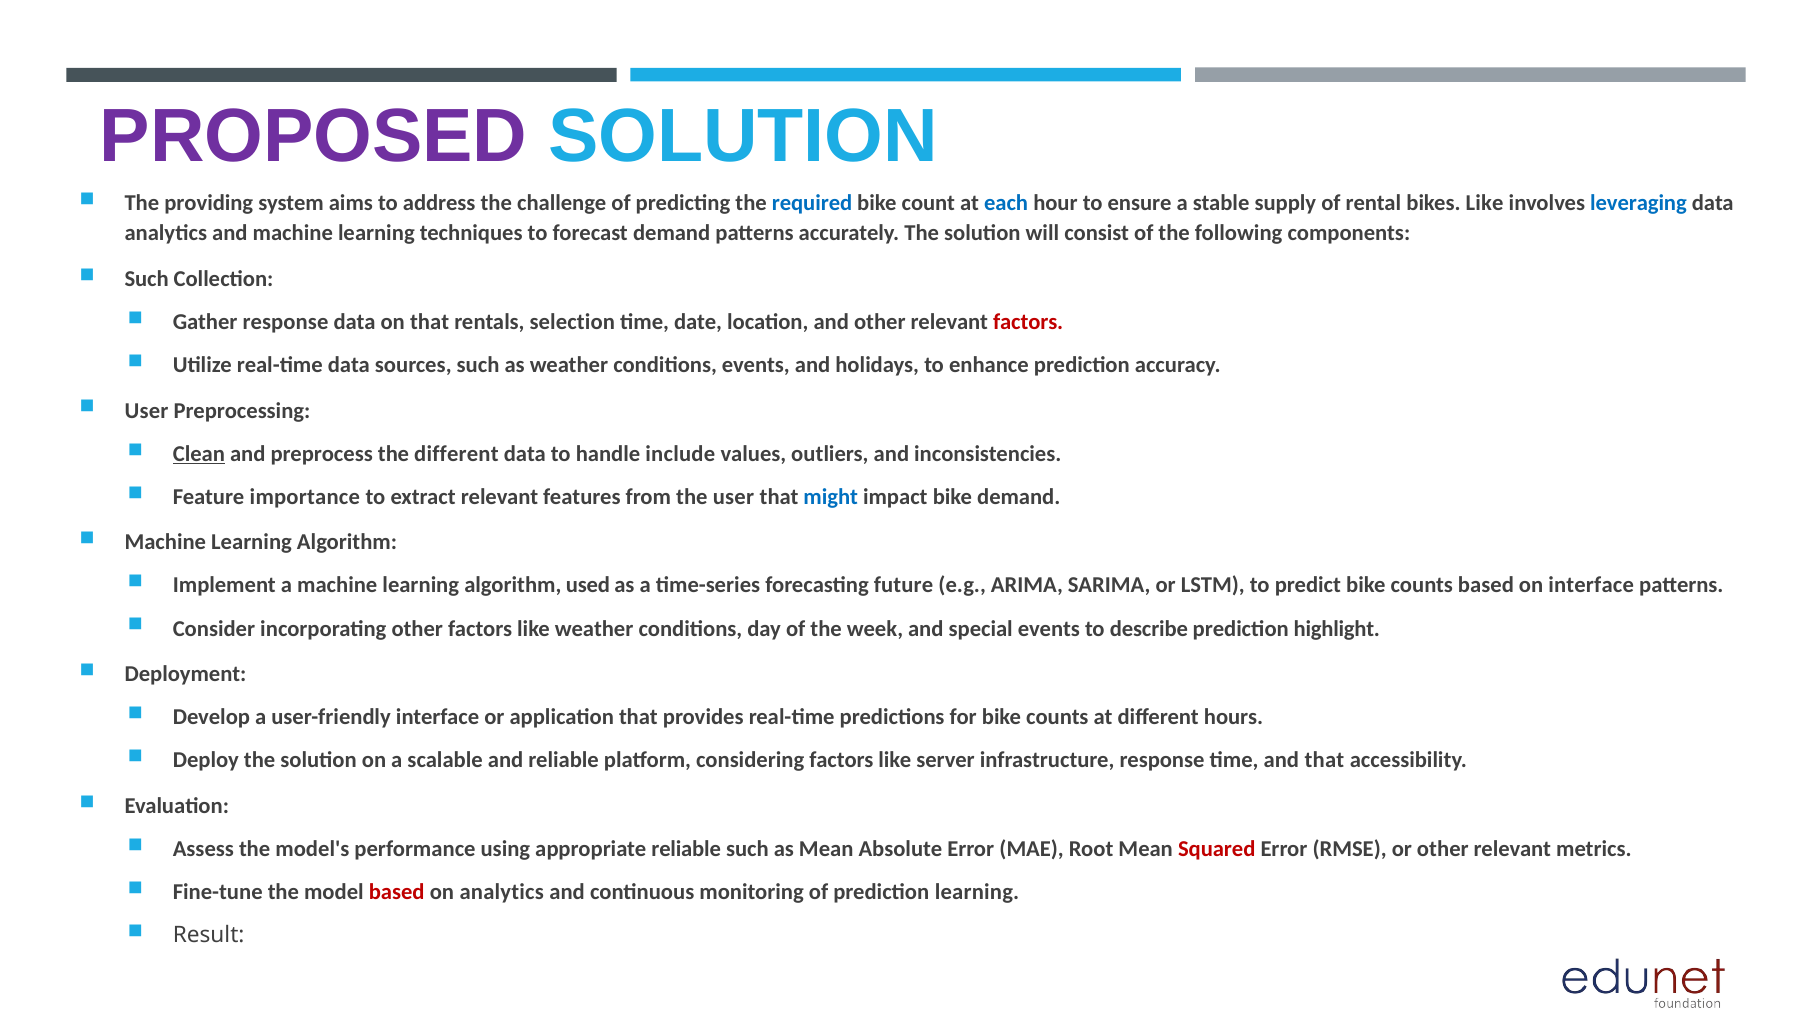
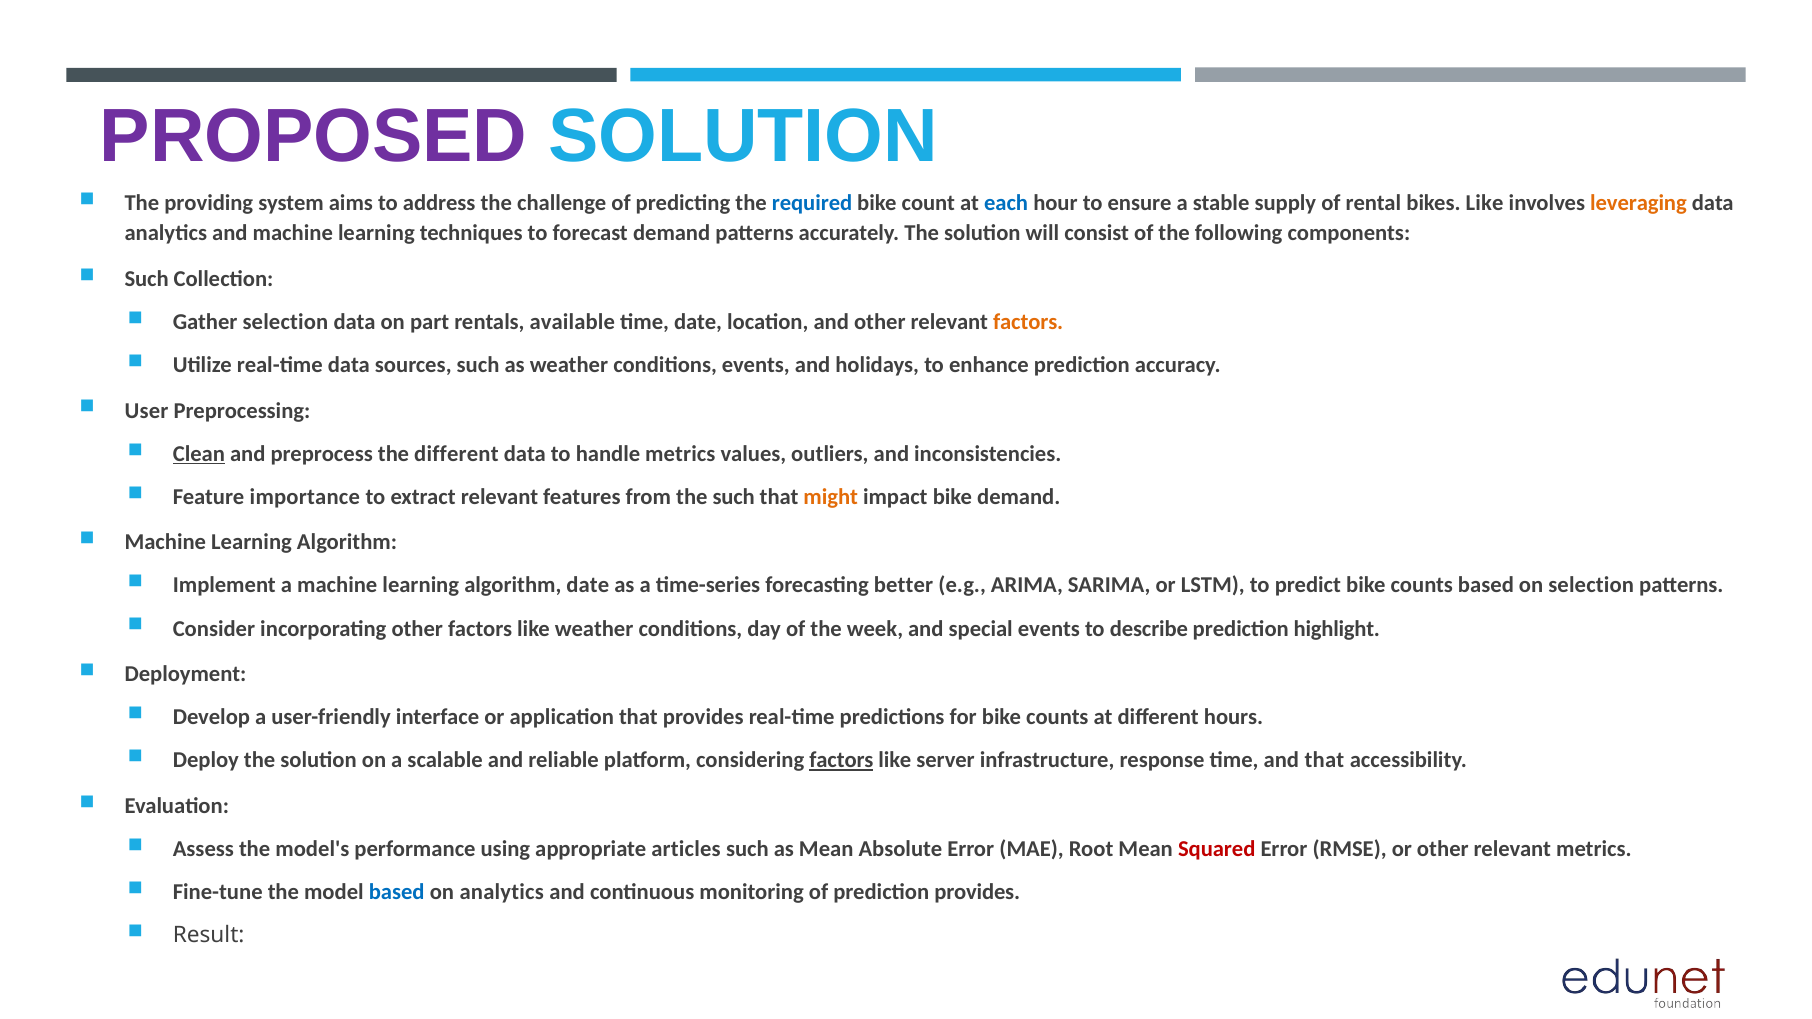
leveraging colour: blue -> orange
Gather response: response -> selection
on that: that -> part
selection: selection -> available
factors at (1028, 322) colour: red -> orange
handle include: include -> metrics
the user: user -> such
might colour: blue -> orange
algorithm used: used -> date
future: future -> better
on interface: interface -> selection
factors at (841, 761) underline: none -> present
appropriate reliable: reliable -> articles
based at (397, 892) colour: red -> blue
prediction learning: learning -> provides
